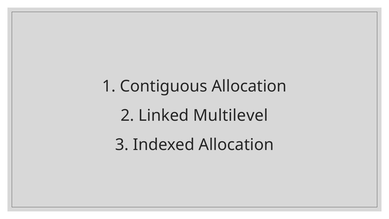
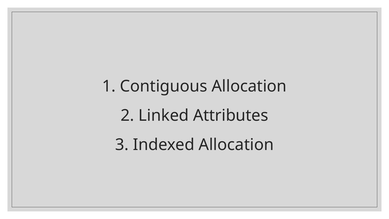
Multilevel: Multilevel -> Attributes
